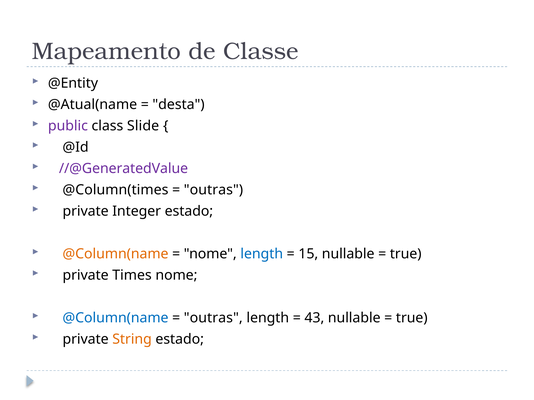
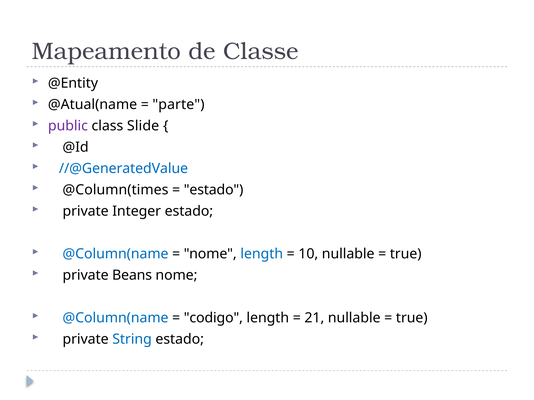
desta: desta -> parte
//@GeneratedValue colour: purple -> blue
outras at (213, 190): outras -> estado
@Column(name at (116, 254) colour: orange -> blue
15: 15 -> 10
Times: Times -> Beans
outras at (213, 318): outras -> codigo
43: 43 -> 21
String colour: orange -> blue
